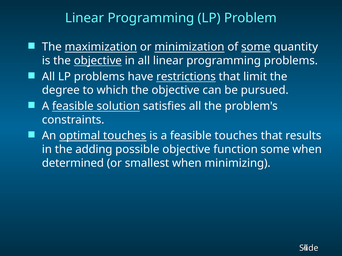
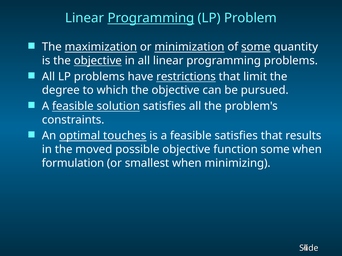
Programming at (151, 18) underline: none -> present
feasible touches: touches -> satisfies
adding: adding -> moved
determined: determined -> formulation
